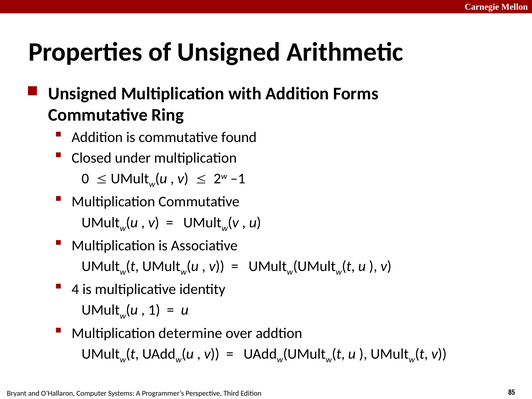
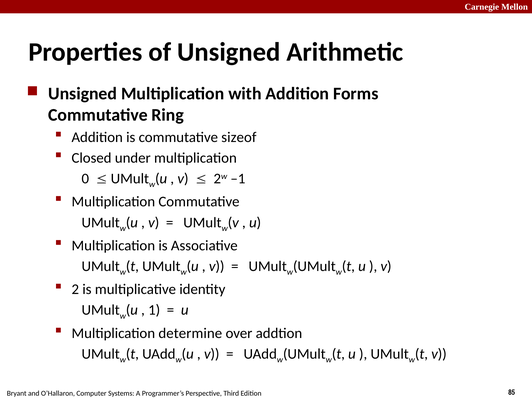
found: found -> sizeof
4: 4 -> 2
